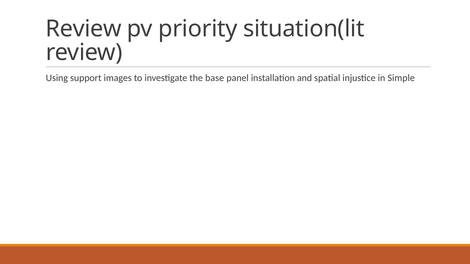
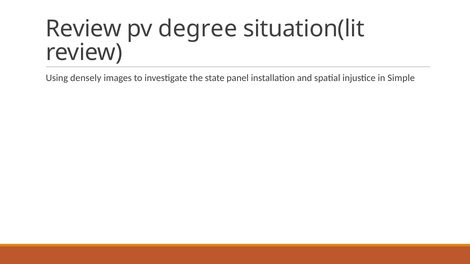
priority: priority -> degree
support: support -> densely
base: base -> state
